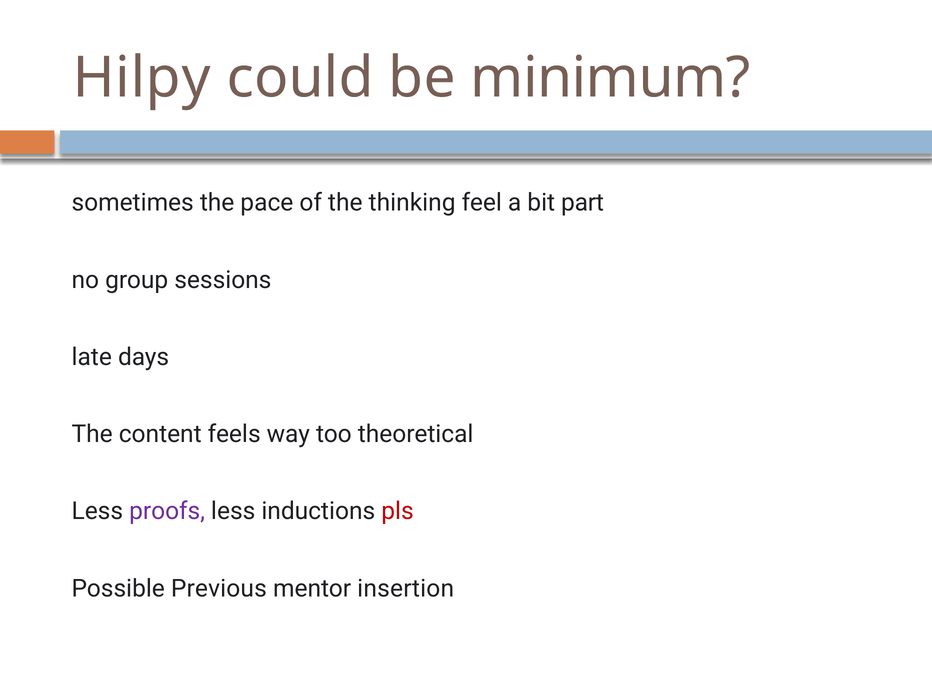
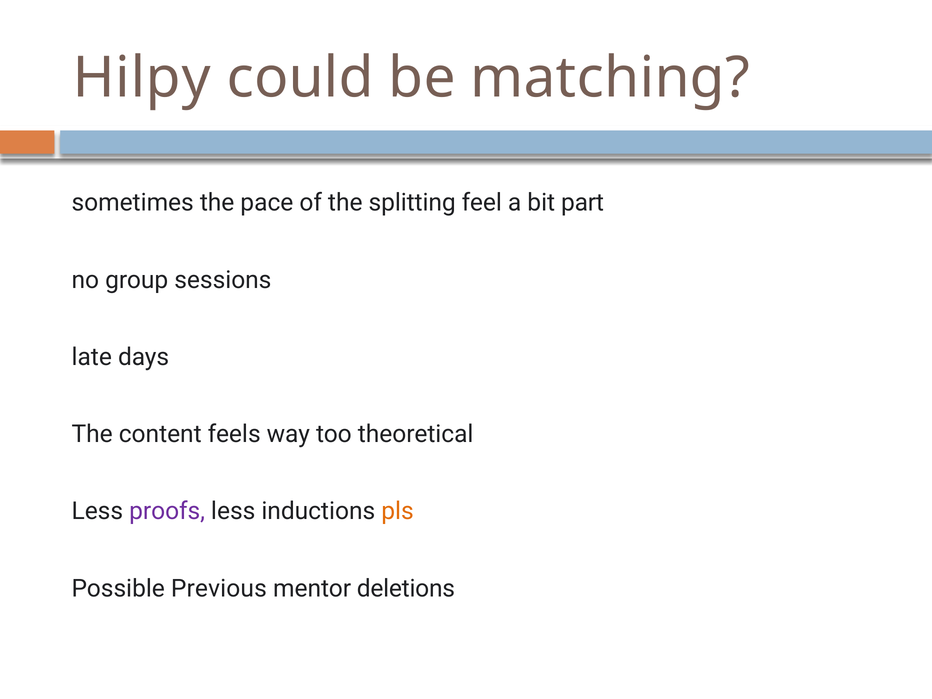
minimum: minimum -> matching
thinking: thinking -> splitting
pls colour: red -> orange
insertion: insertion -> deletions
